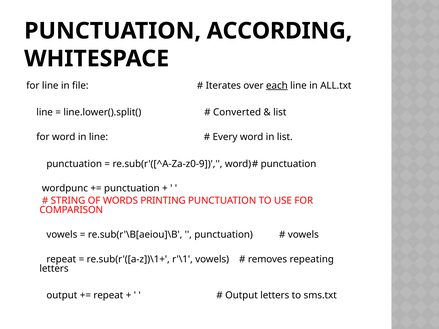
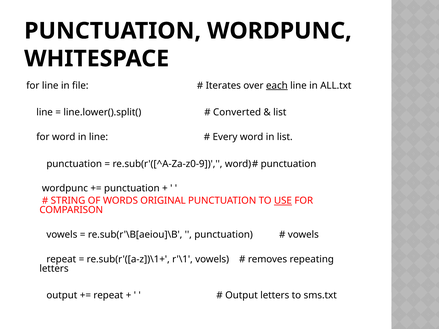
ACCORDING at (279, 31): ACCORDING -> WORDPUNC
PRINTING: PRINTING -> ORIGINAL
USE underline: none -> present
